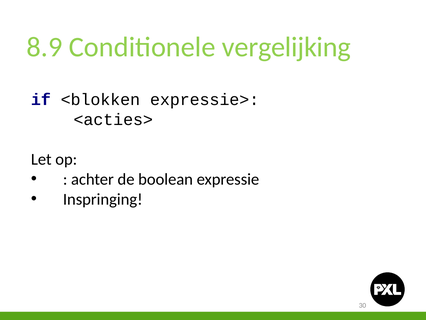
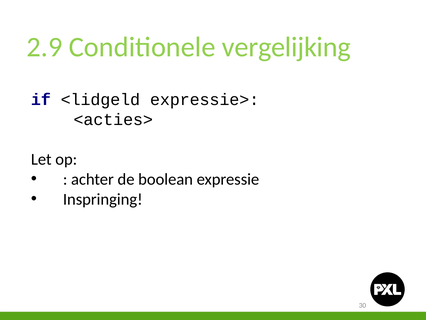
8.9: 8.9 -> 2.9
<blokken: <blokken -> <lidgeld
